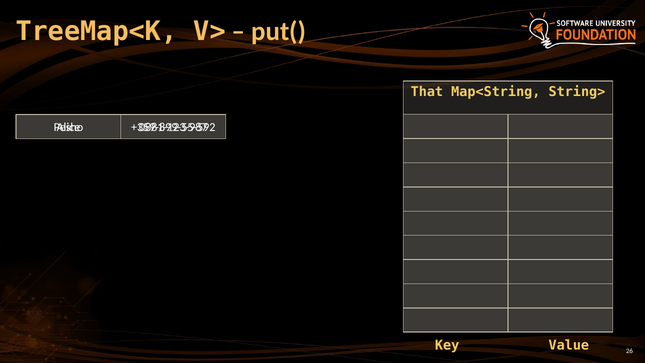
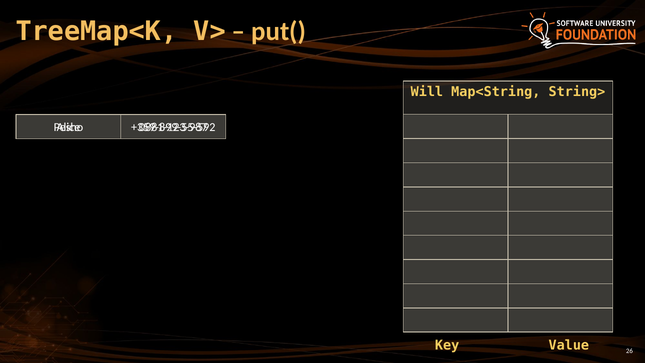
That: That -> Will
